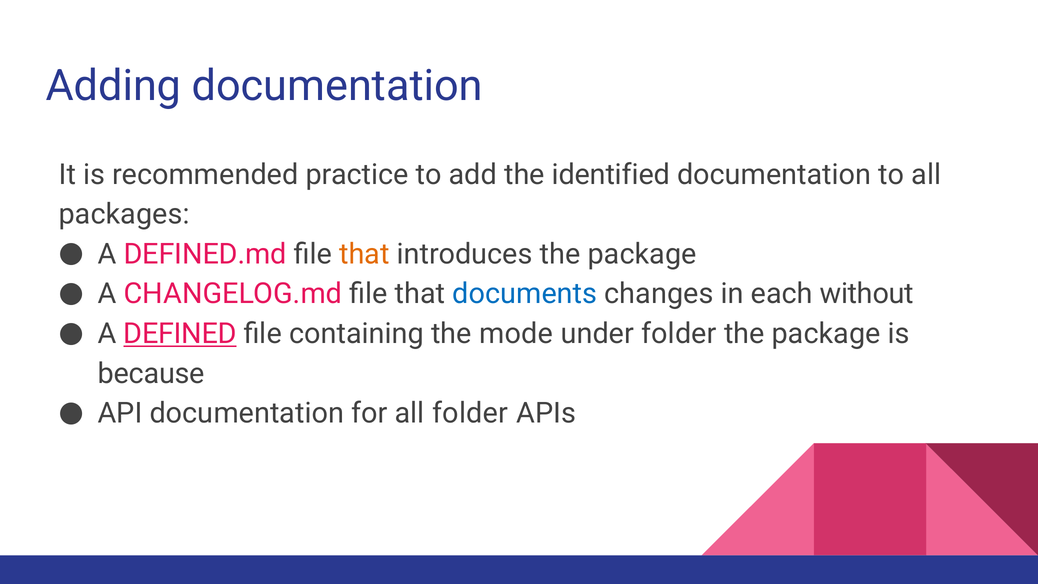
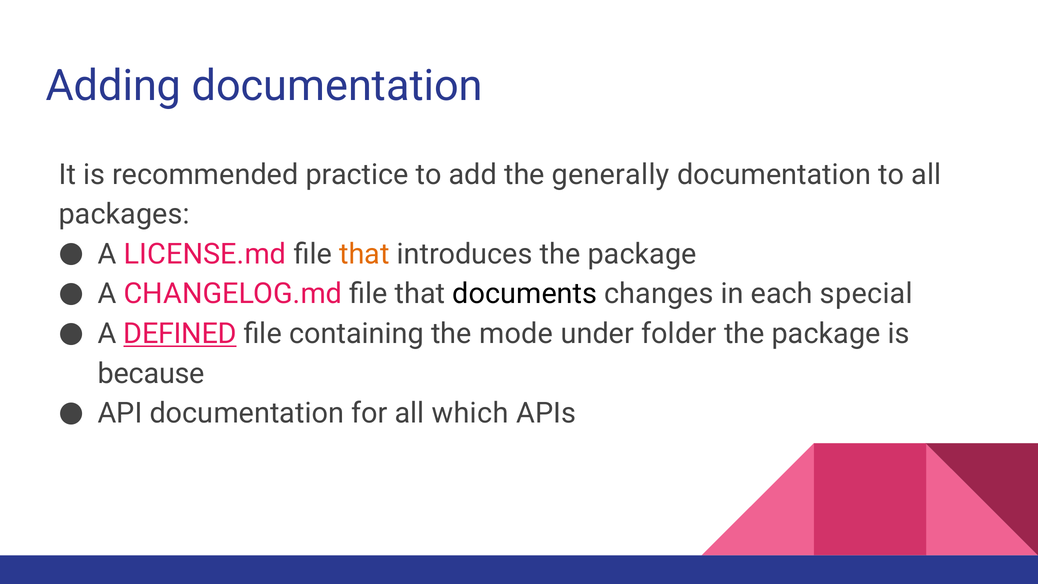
identified: identified -> generally
DEFINED.md: DEFINED.md -> LICENSE.md
documents colour: blue -> black
without: without -> special
all folder: folder -> which
